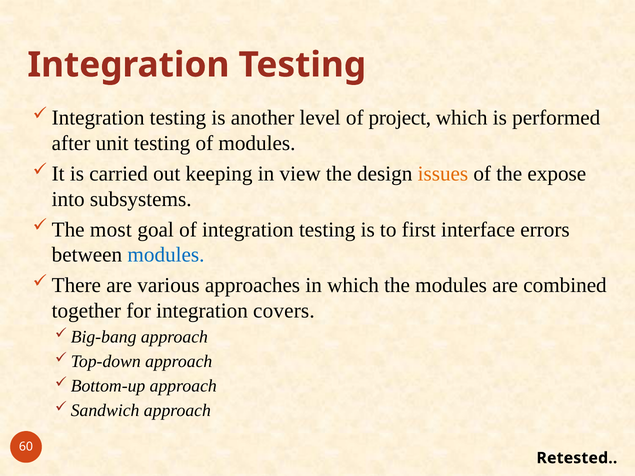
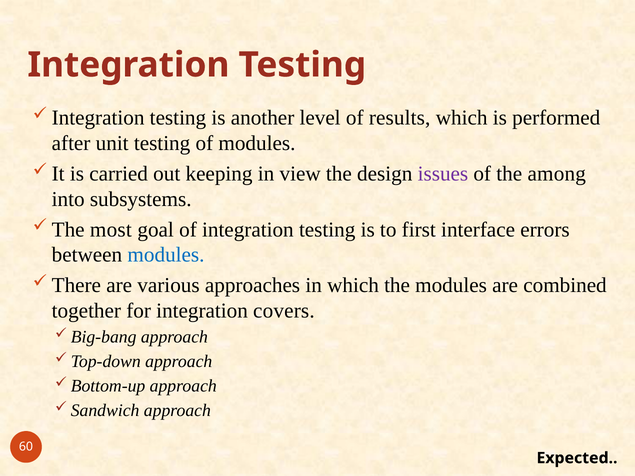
project: project -> results
issues colour: orange -> purple
expose: expose -> among
Retested: Retested -> Expected
